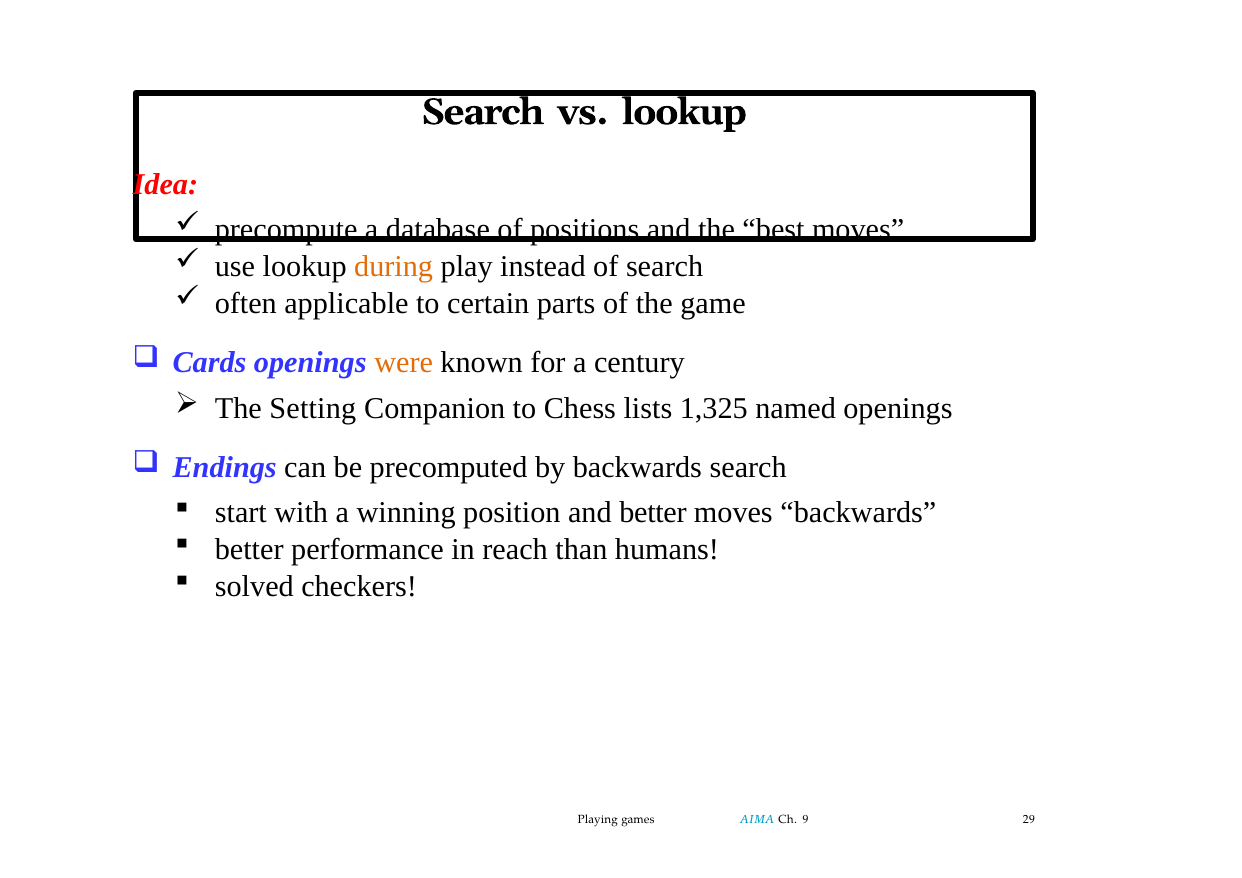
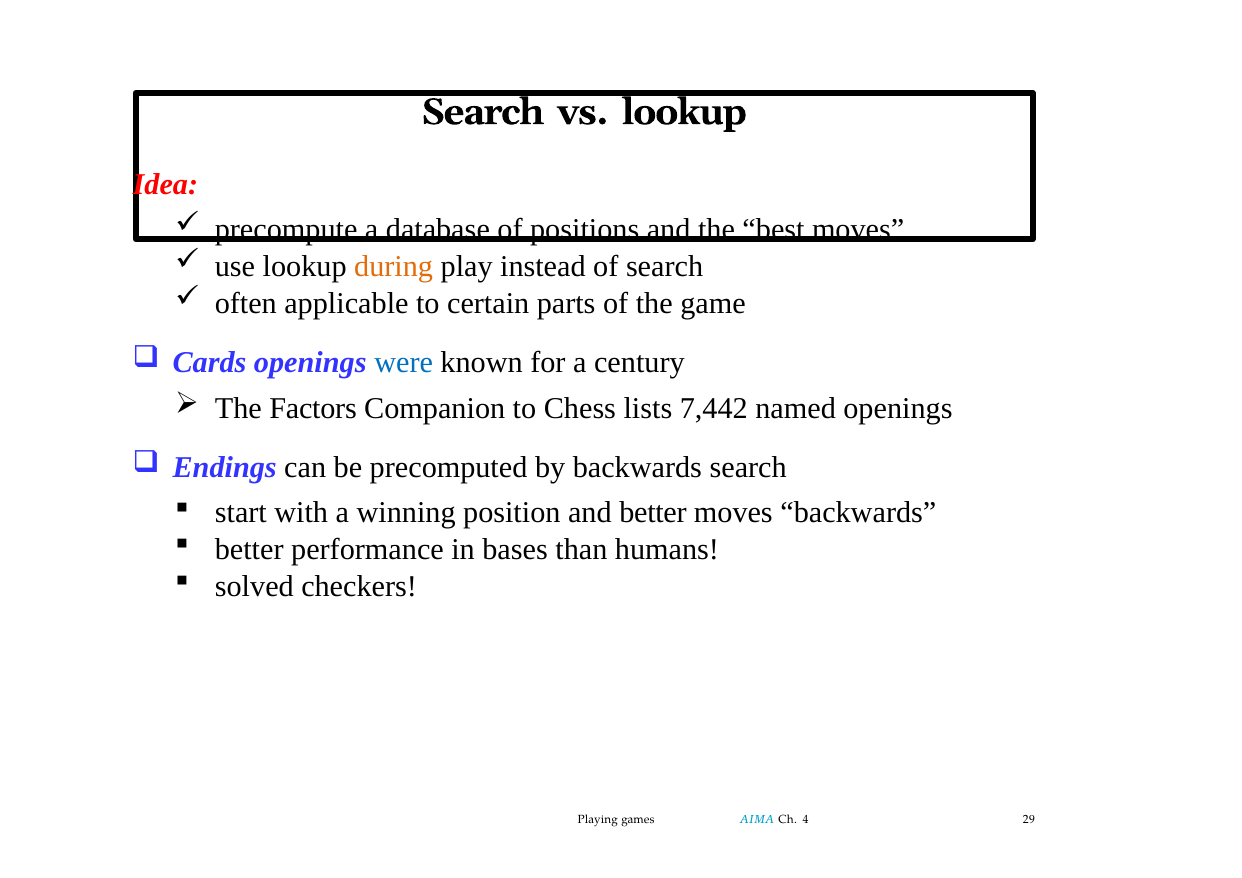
were colour: orange -> blue
Setting: Setting -> Factors
1,325: 1,325 -> 7,442
reach: reach -> bases
9: 9 -> 4
